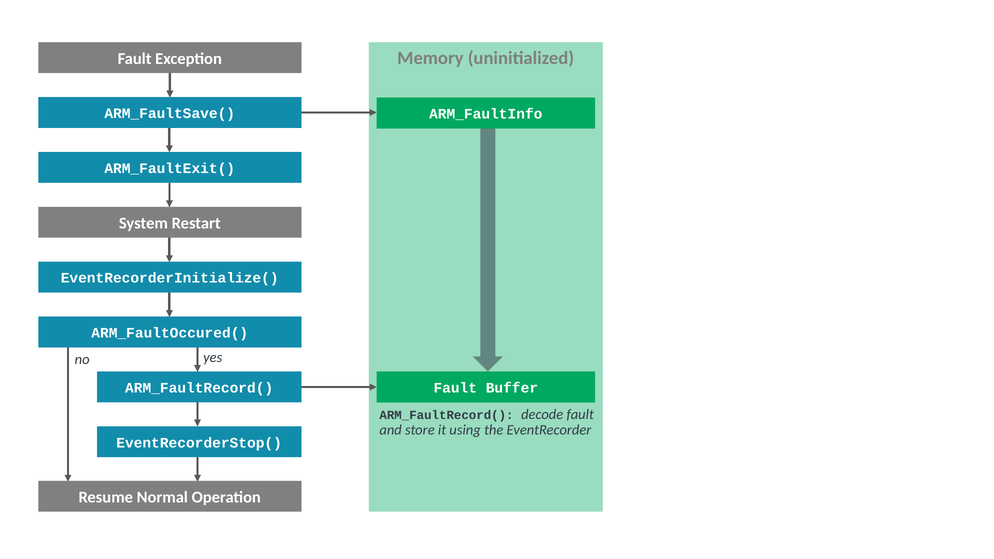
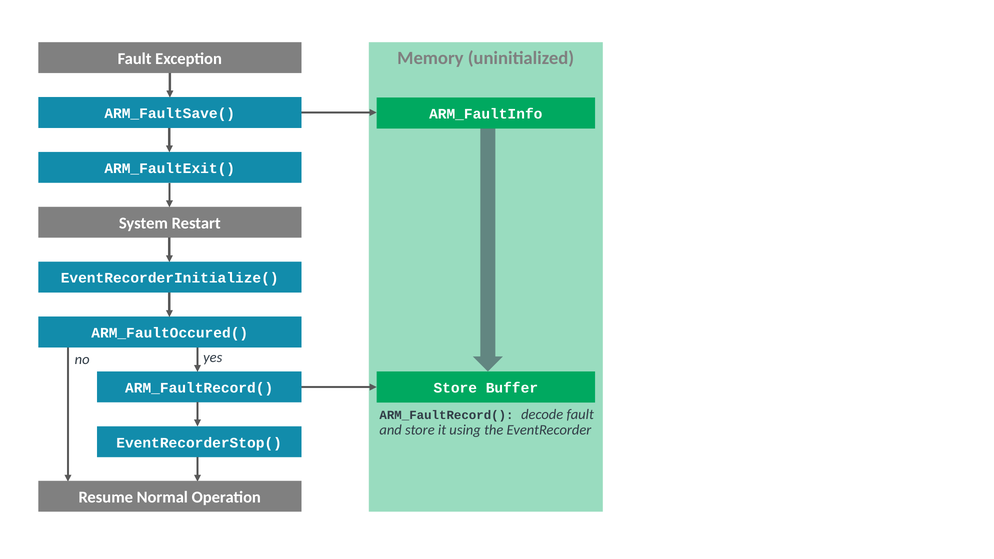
Fault at (455, 388): Fault -> Store
